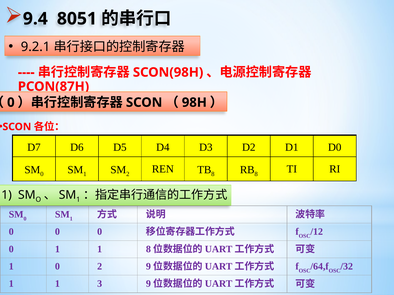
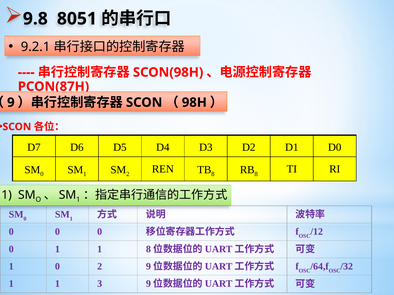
9.4: 9.4 -> 9.8
0 at (11, 103): 0 -> 9
